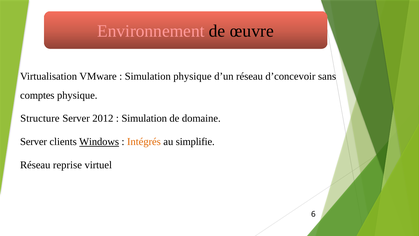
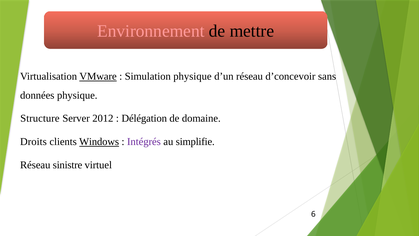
œuvre: œuvre -> mettre
VMware underline: none -> present
comptes: comptes -> données
Simulation at (144, 118): Simulation -> Délégation
Server at (34, 142): Server -> Droits
Intégrés colour: orange -> purple
reprise: reprise -> sinistre
